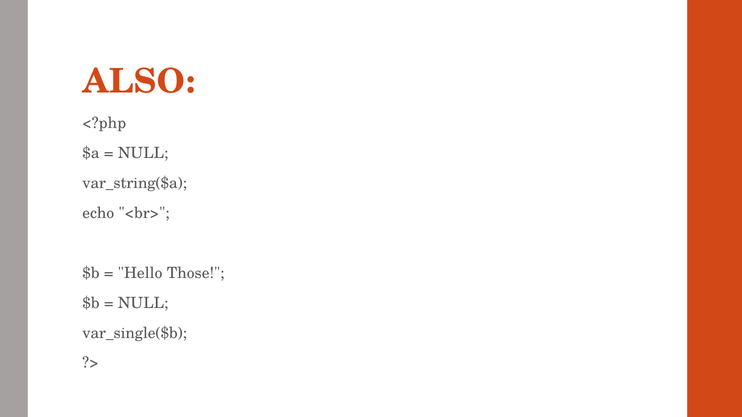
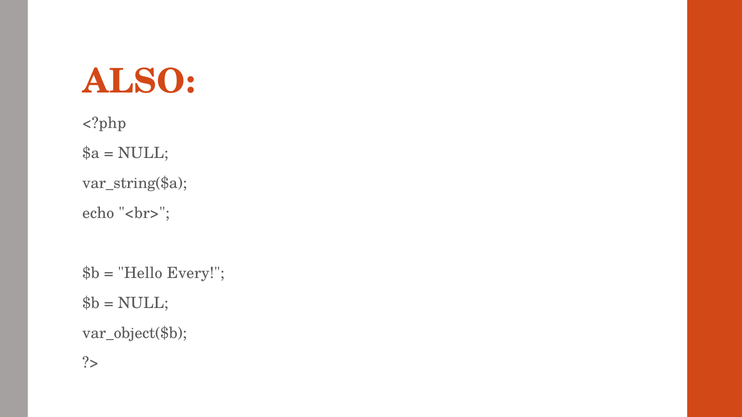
Those: Those -> Every
var_single($b: var_single($b -> var_object($b
